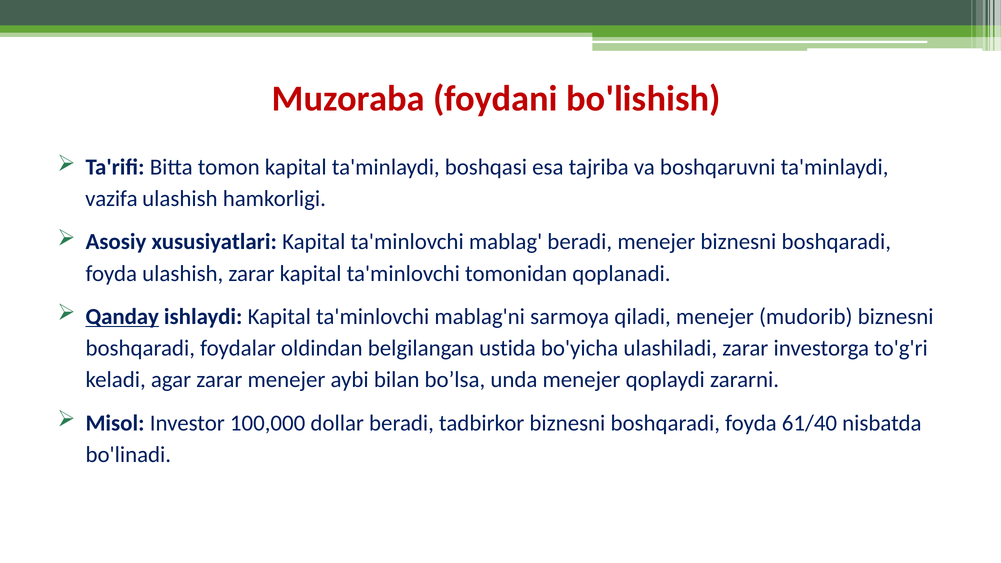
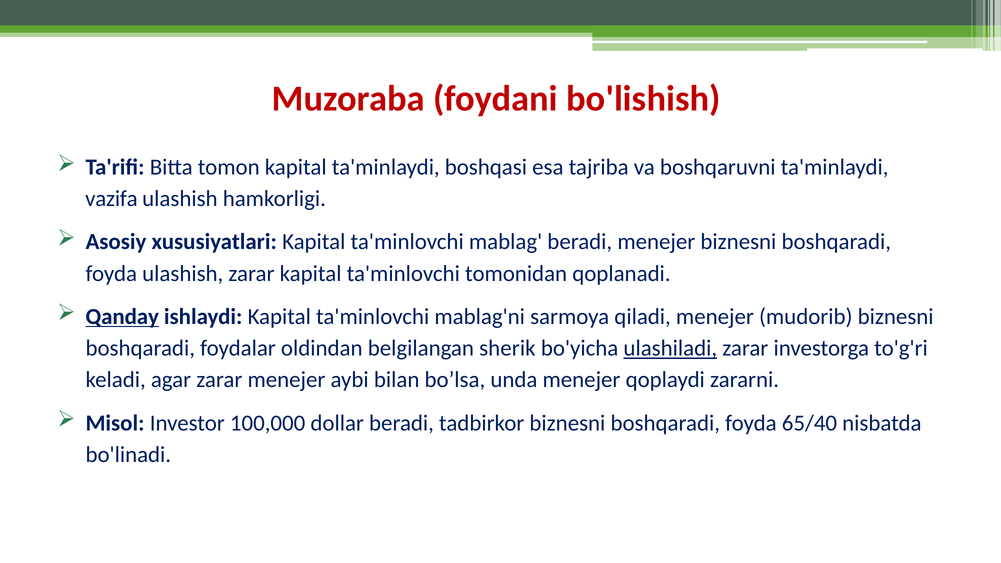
ustida: ustida -> sherik
ulashiladi underline: none -> present
61/40: 61/40 -> 65/40
